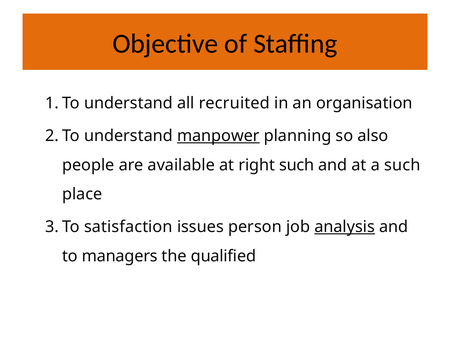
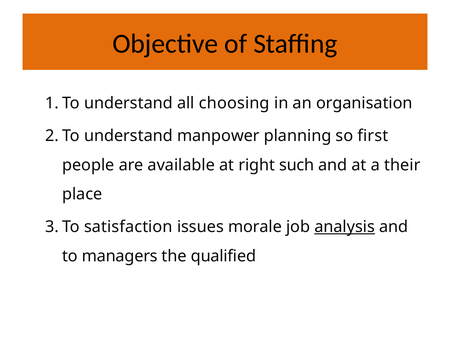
recruited: recruited -> choosing
manpower underline: present -> none
also: also -> first
a such: such -> their
person: person -> morale
